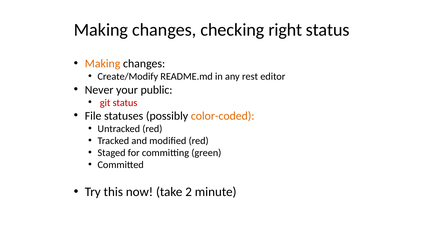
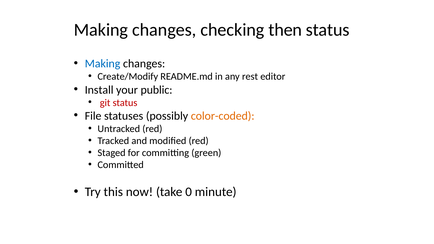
right: right -> then
Making at (103, 64) colour: orange -> blue
Never: Never -> Install
2: 2 -> 0
